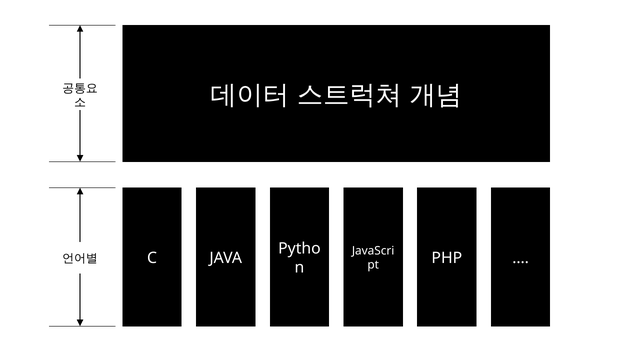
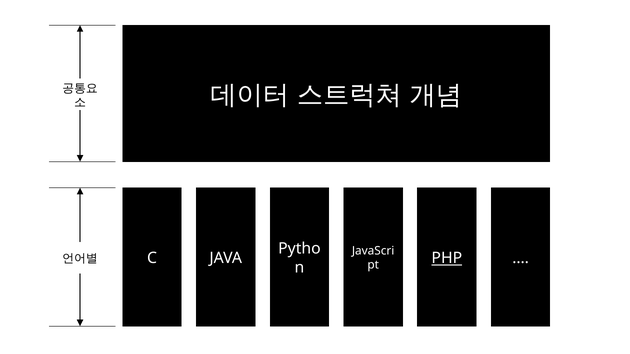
PHP underline: none -> present
